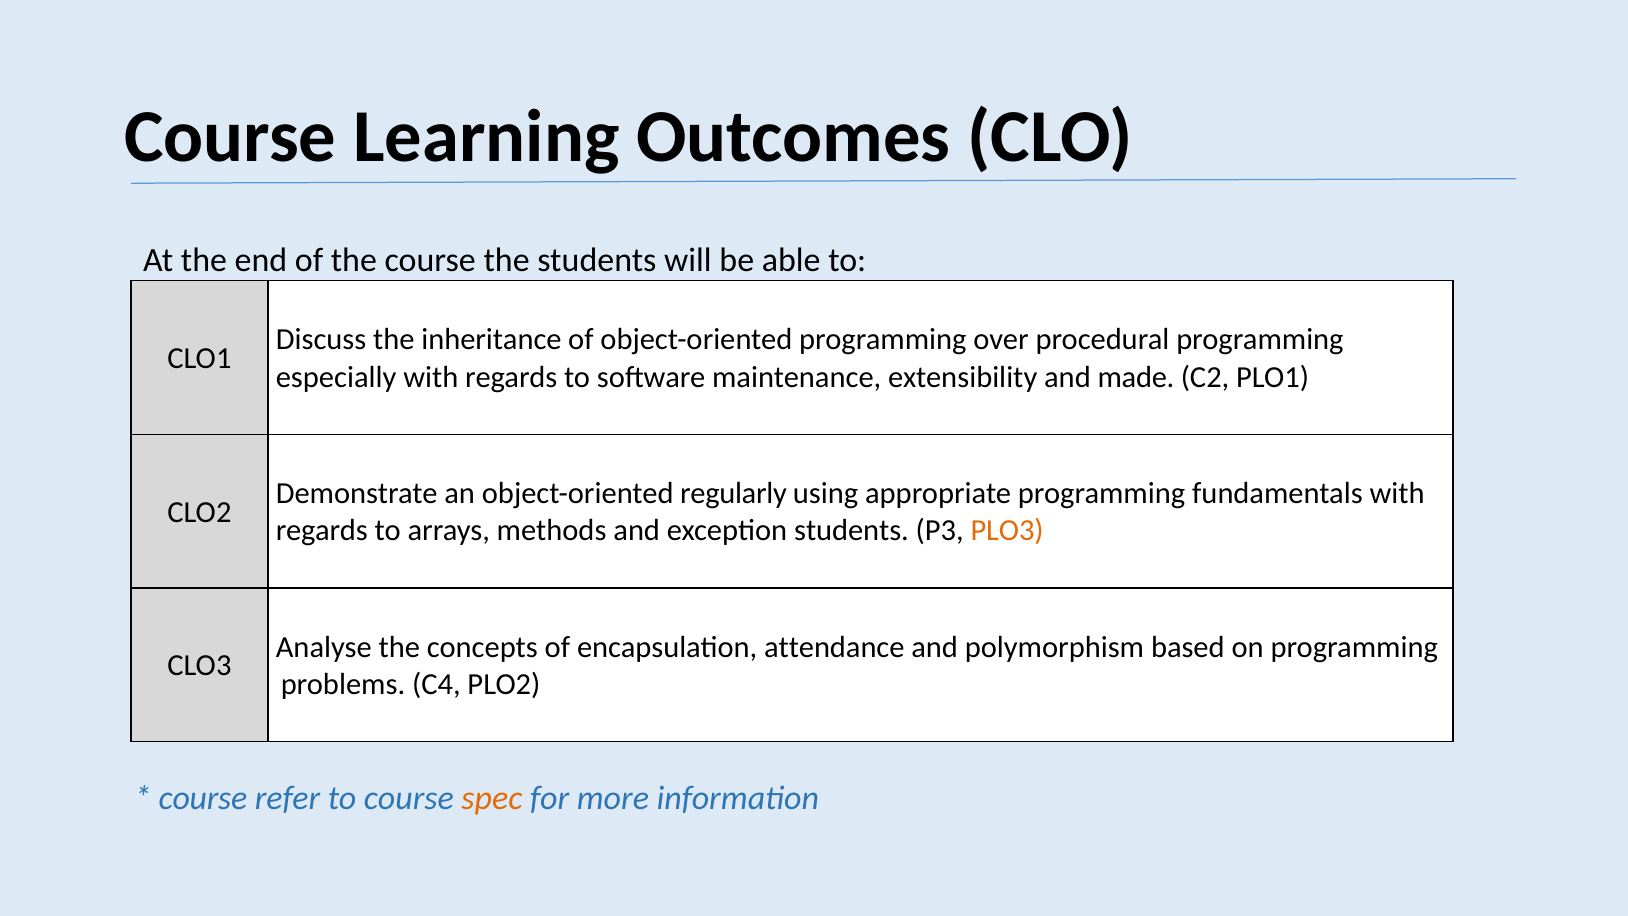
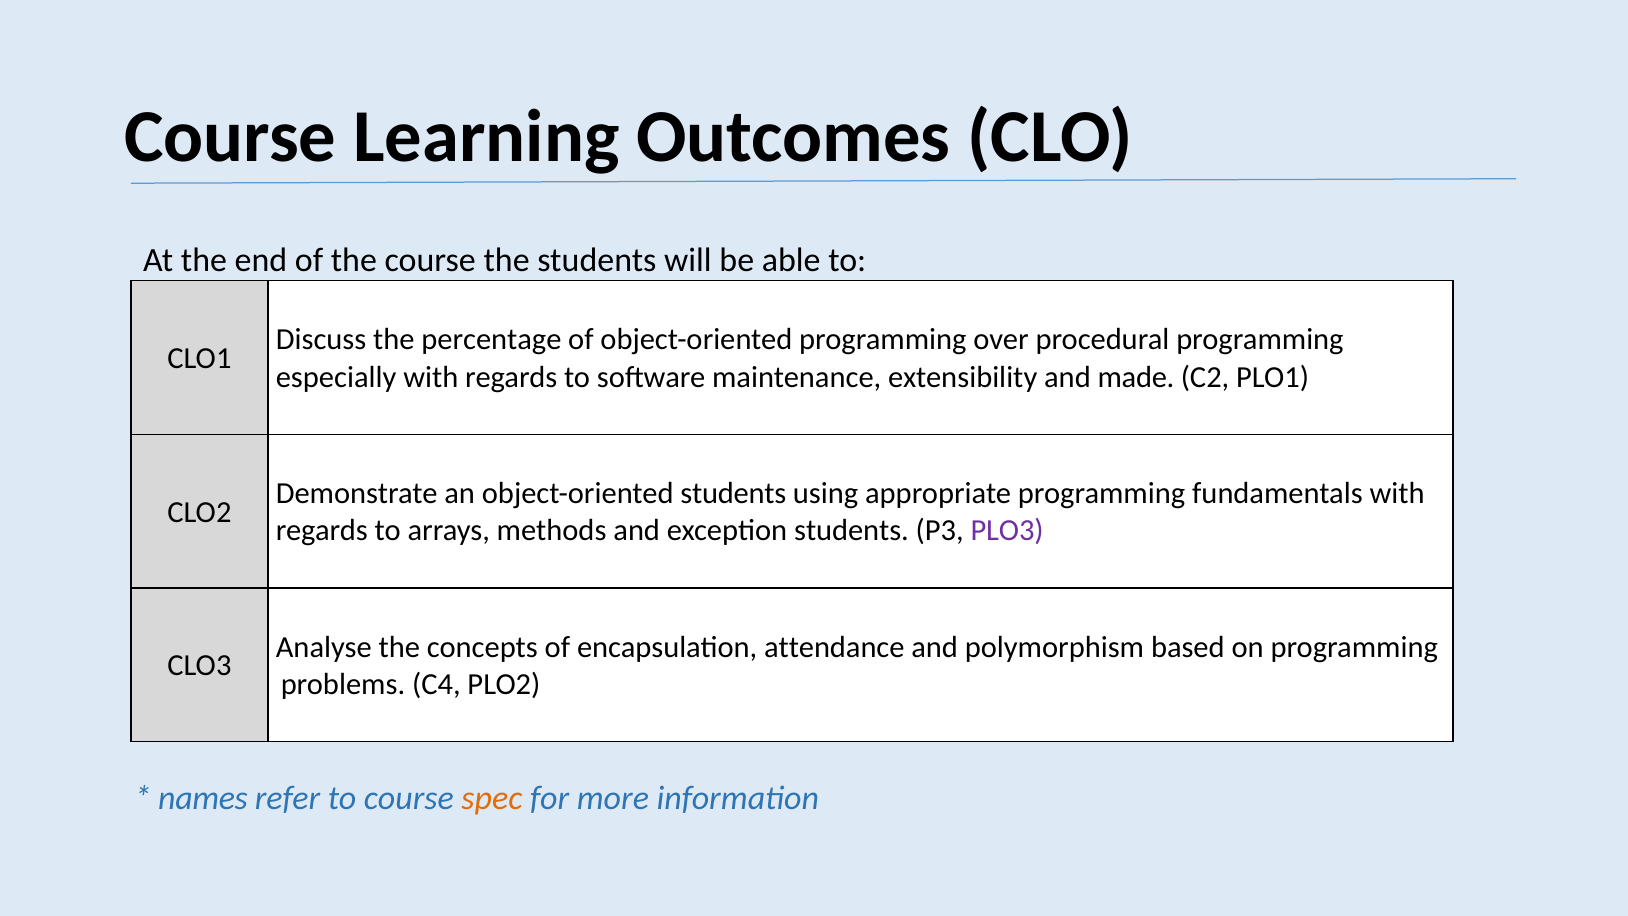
inheritance: inheritance -> percentage
object-oriented regularly: regularly -> students
PLO3 colour: orange -> purple
course at (203, 798): course -> names
